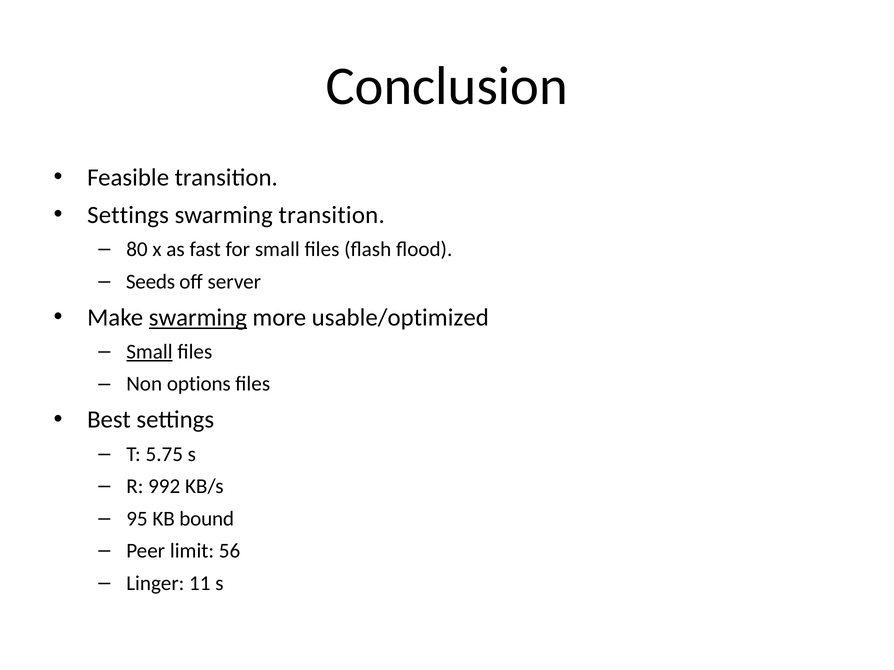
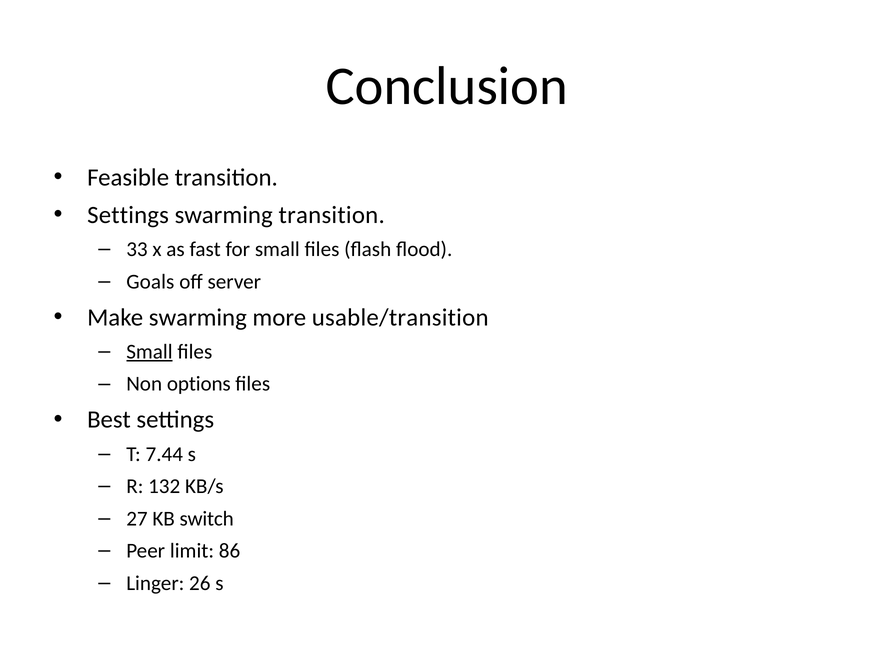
80: 80 -> 33
Seeds: Seeds -> Goals
swarming at (198, 318) underline: present -> none
usable/optimized: usable/optimized -> usable/transition
5.75: 5.75 -> 7.44
992: 992 -> 132
95: 95 -> 27
bound: bound -> switch
56: 56 -> 86
11: 11 -> 26
